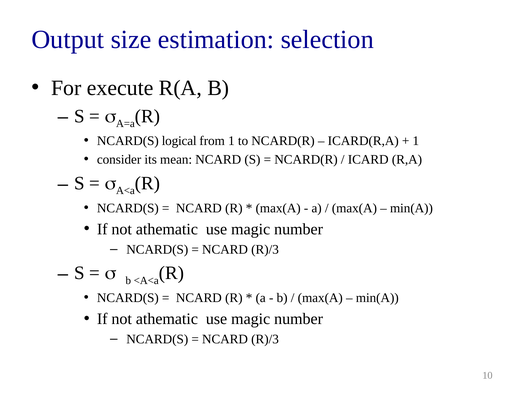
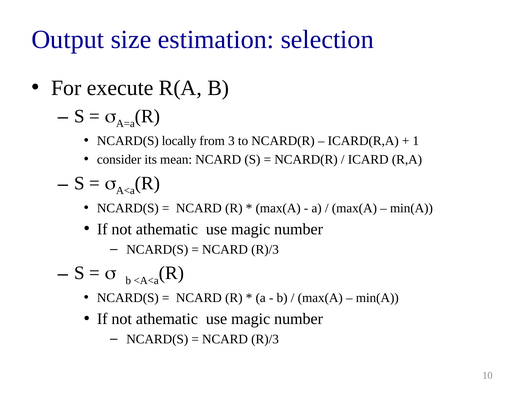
logical: logical -> locally
from 1: 1 -> 3
